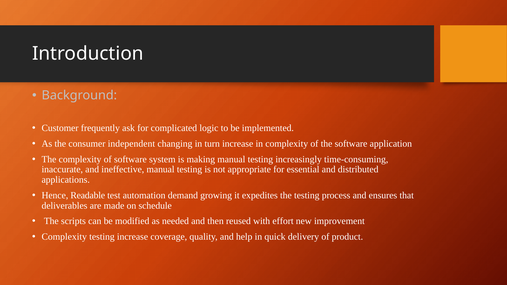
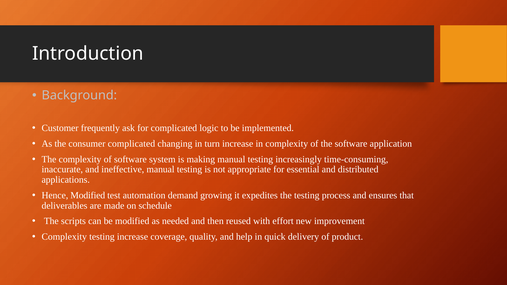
consumer independent: independent -> complicated
Hence Readable: Readable -> Modified
